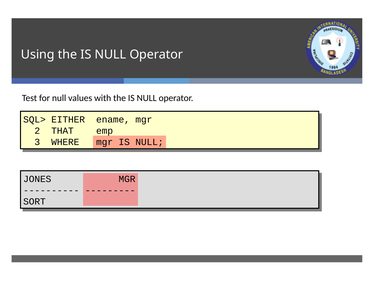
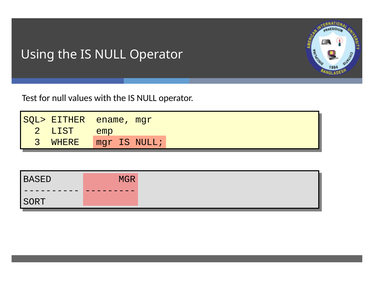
THAT: THAT -> LIST
JONES: JONES -> BASED
